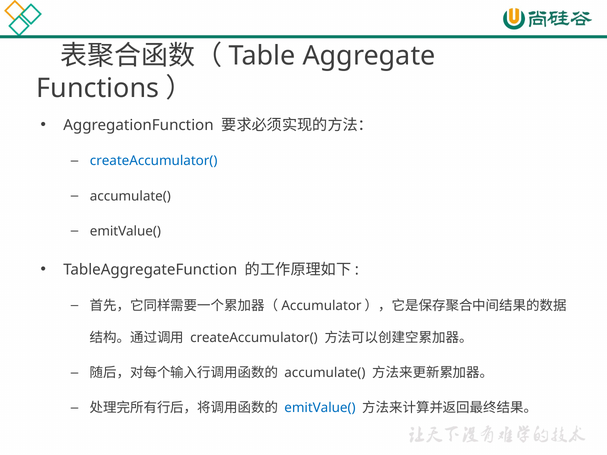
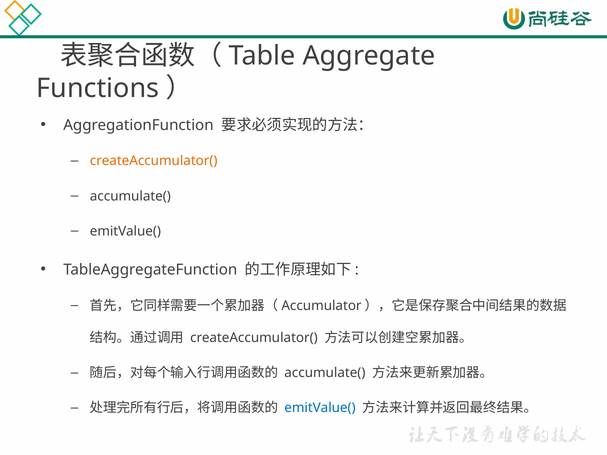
createAccumulator( at (154, 161) colour: blue -> orange
